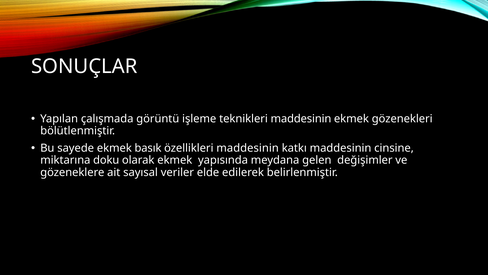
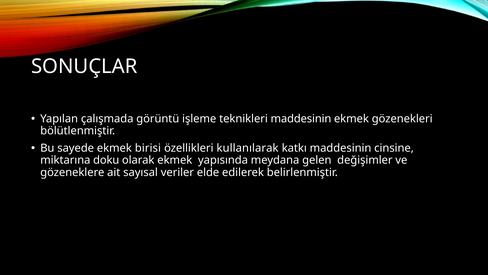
basık: basık -> birisi
özellikleri maddesinin: maddesinin -> kullanılarak
